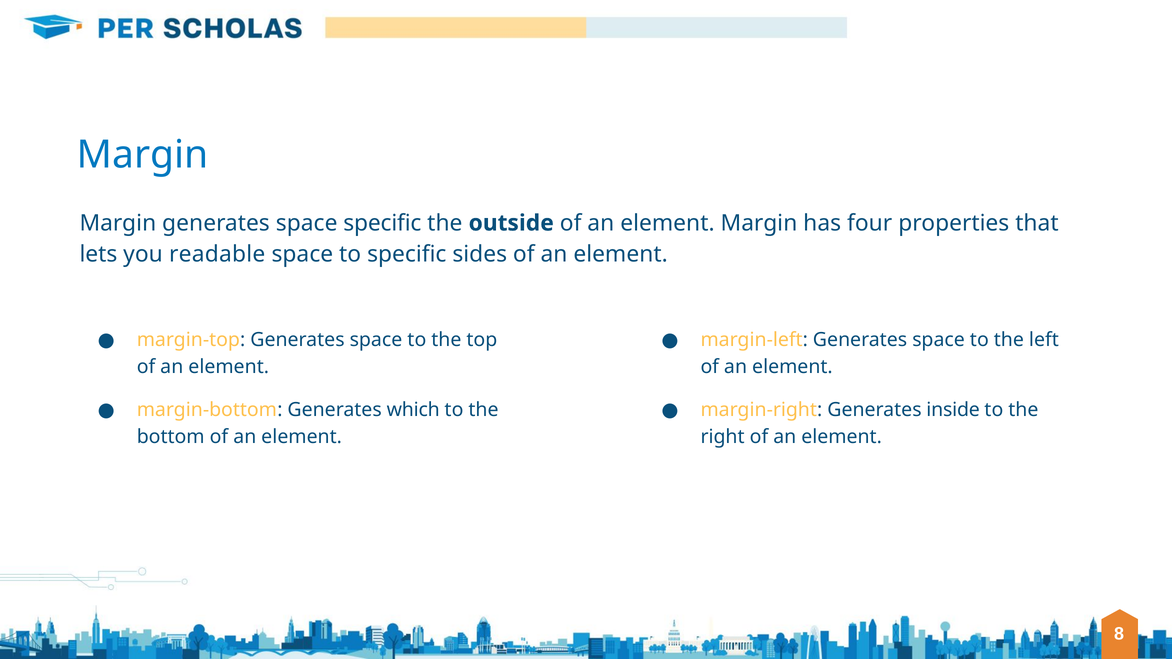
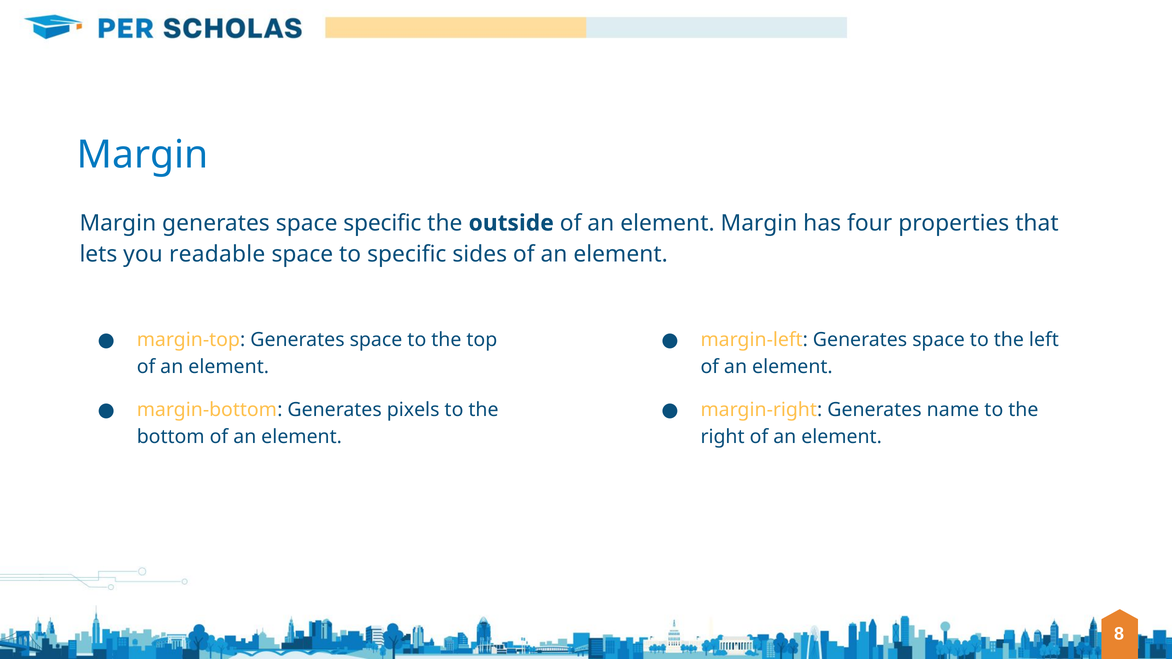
which: which -> pixels
inside: inside -> name
